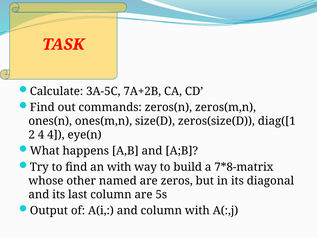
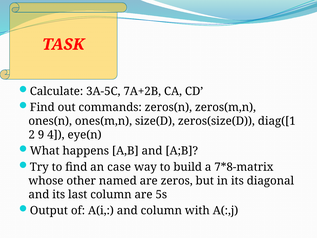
2 4: 4 -> 9
an with: with -> case
